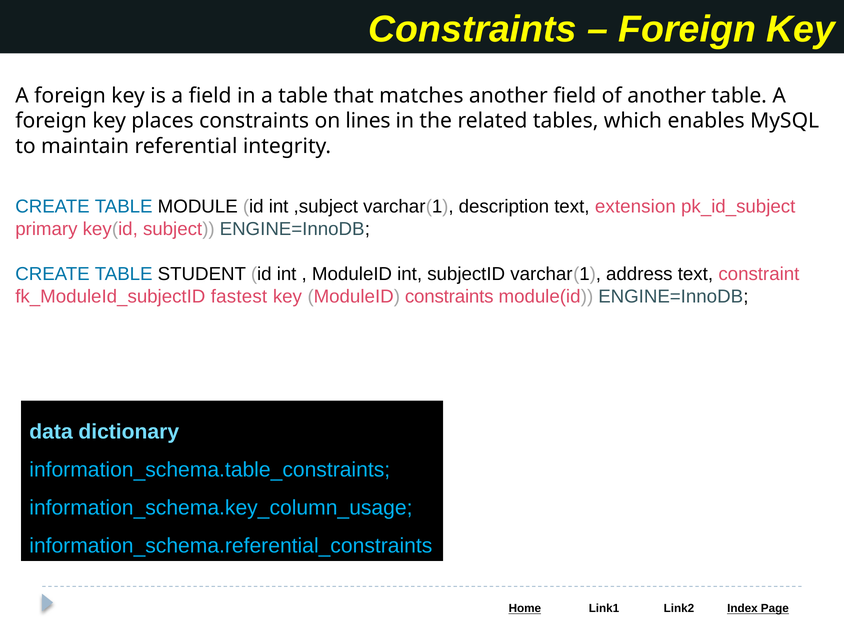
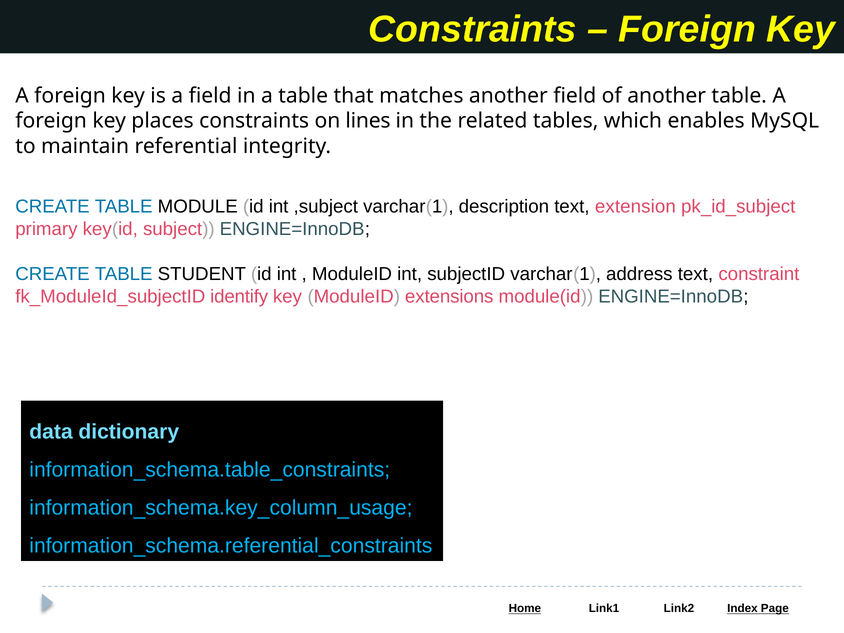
fastest: fastest -> identify
ModuleID constraints: constraints -> extensions
